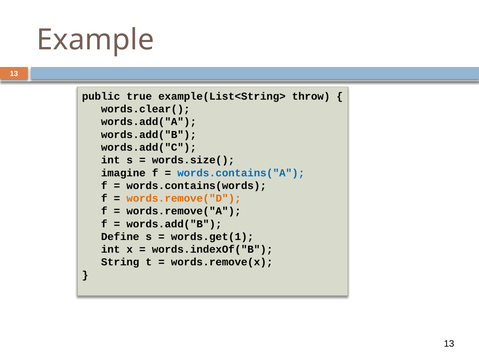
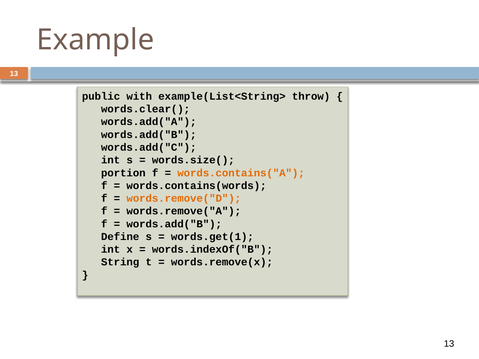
true: true -> with
imagine: imagine -> portion
words.contains("A colour: blue -> orange
